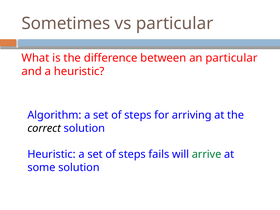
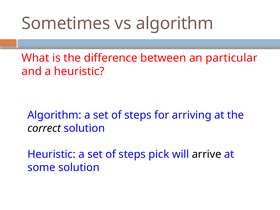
vs particular: particular -> algorithm
fails: fails -> pick
arrive colour: green -> black
